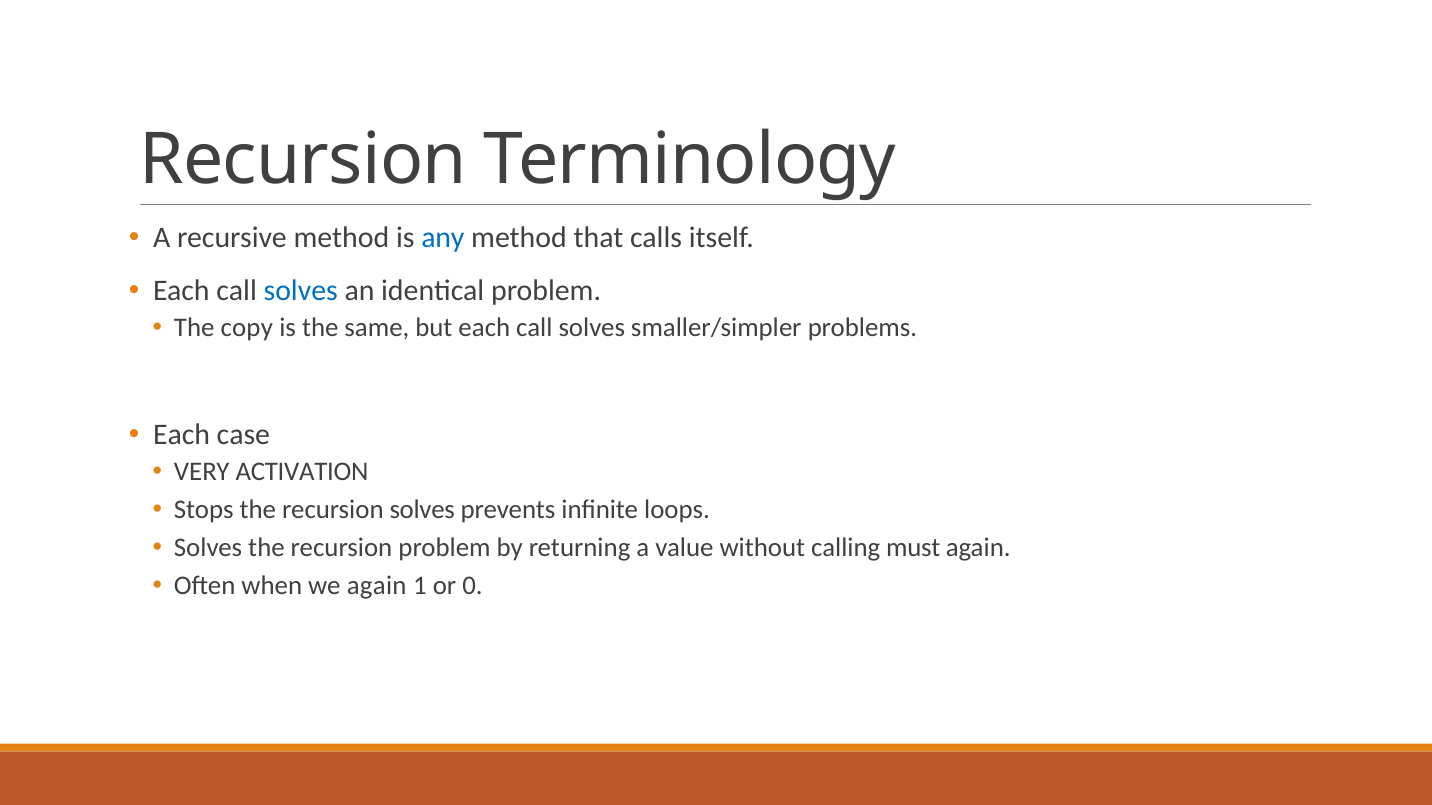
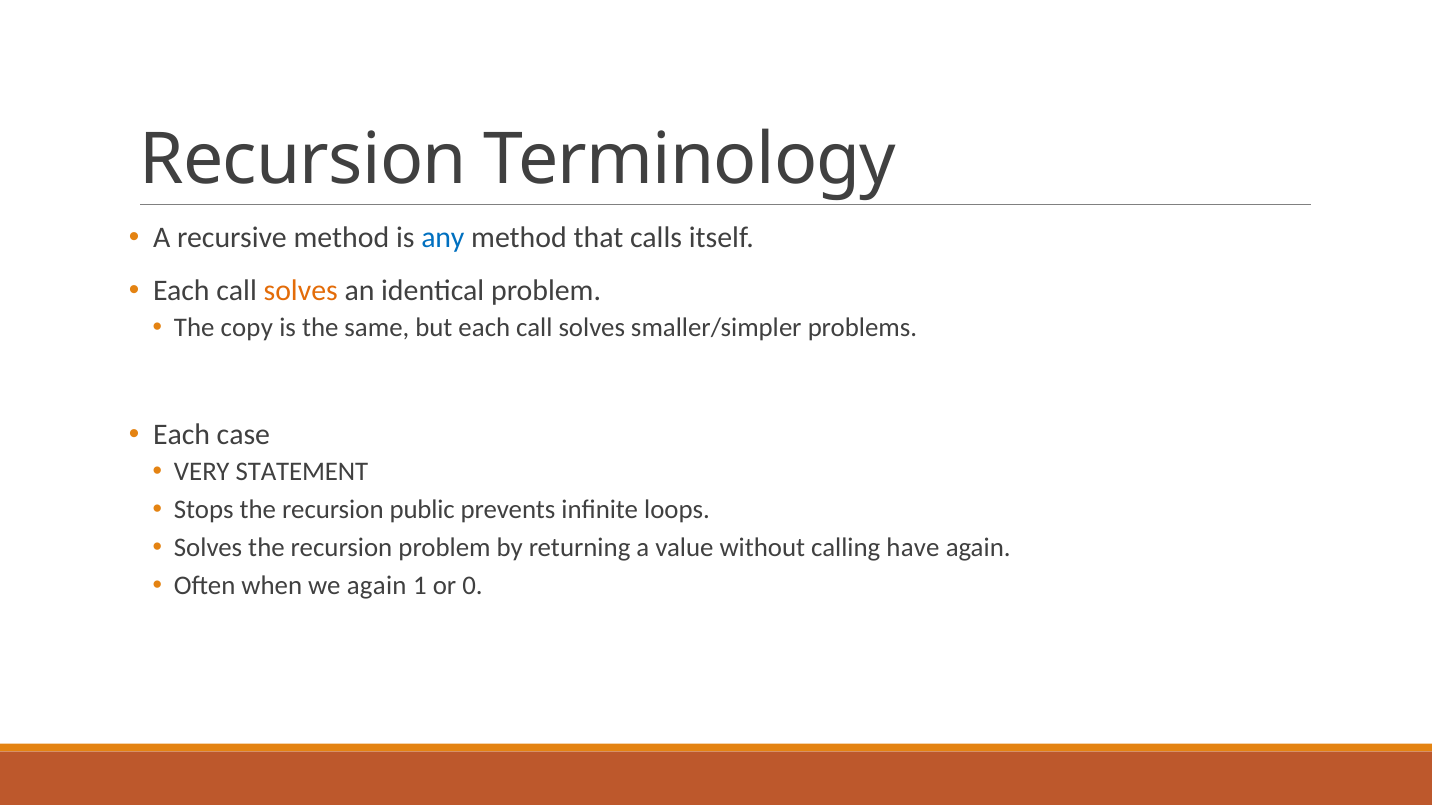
solves at (301, 291) colour: blue -> orange
ACTIVATION: ACTIVATION -> STATEMENT
recursion solves: solves -> public
must: must -> have
